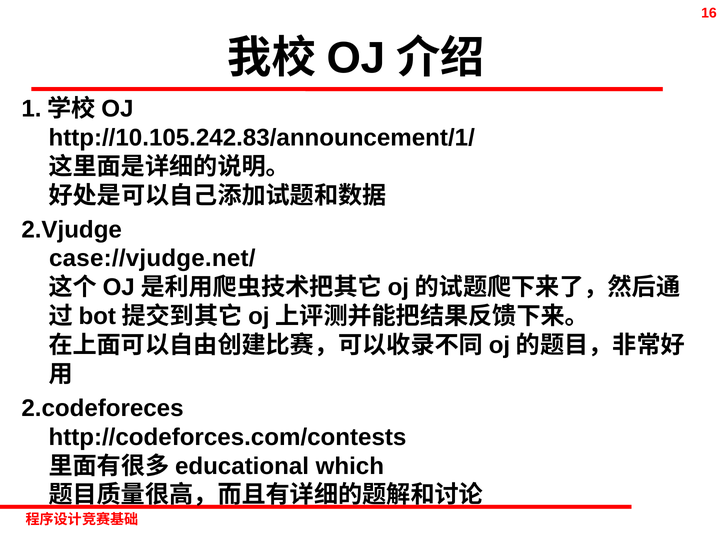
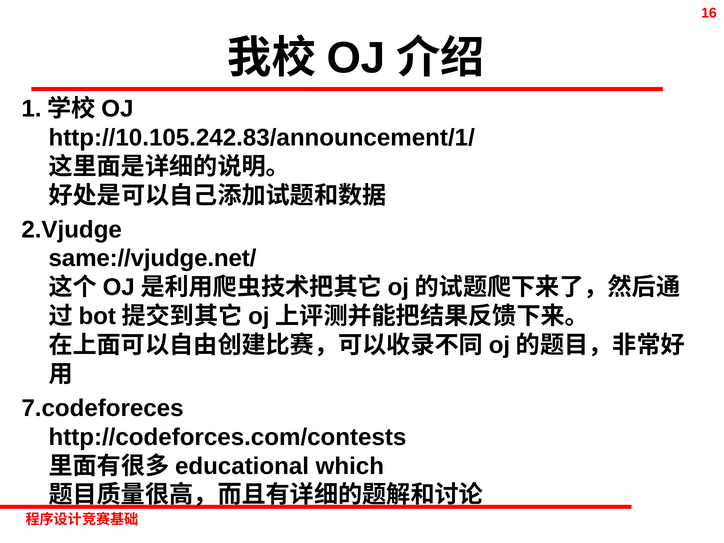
case://vjudge.net/: case://vjudge.net/ -> same://vjudge.net/
2.codeforeces: 2.codeforeces -> 7.codeforeces
